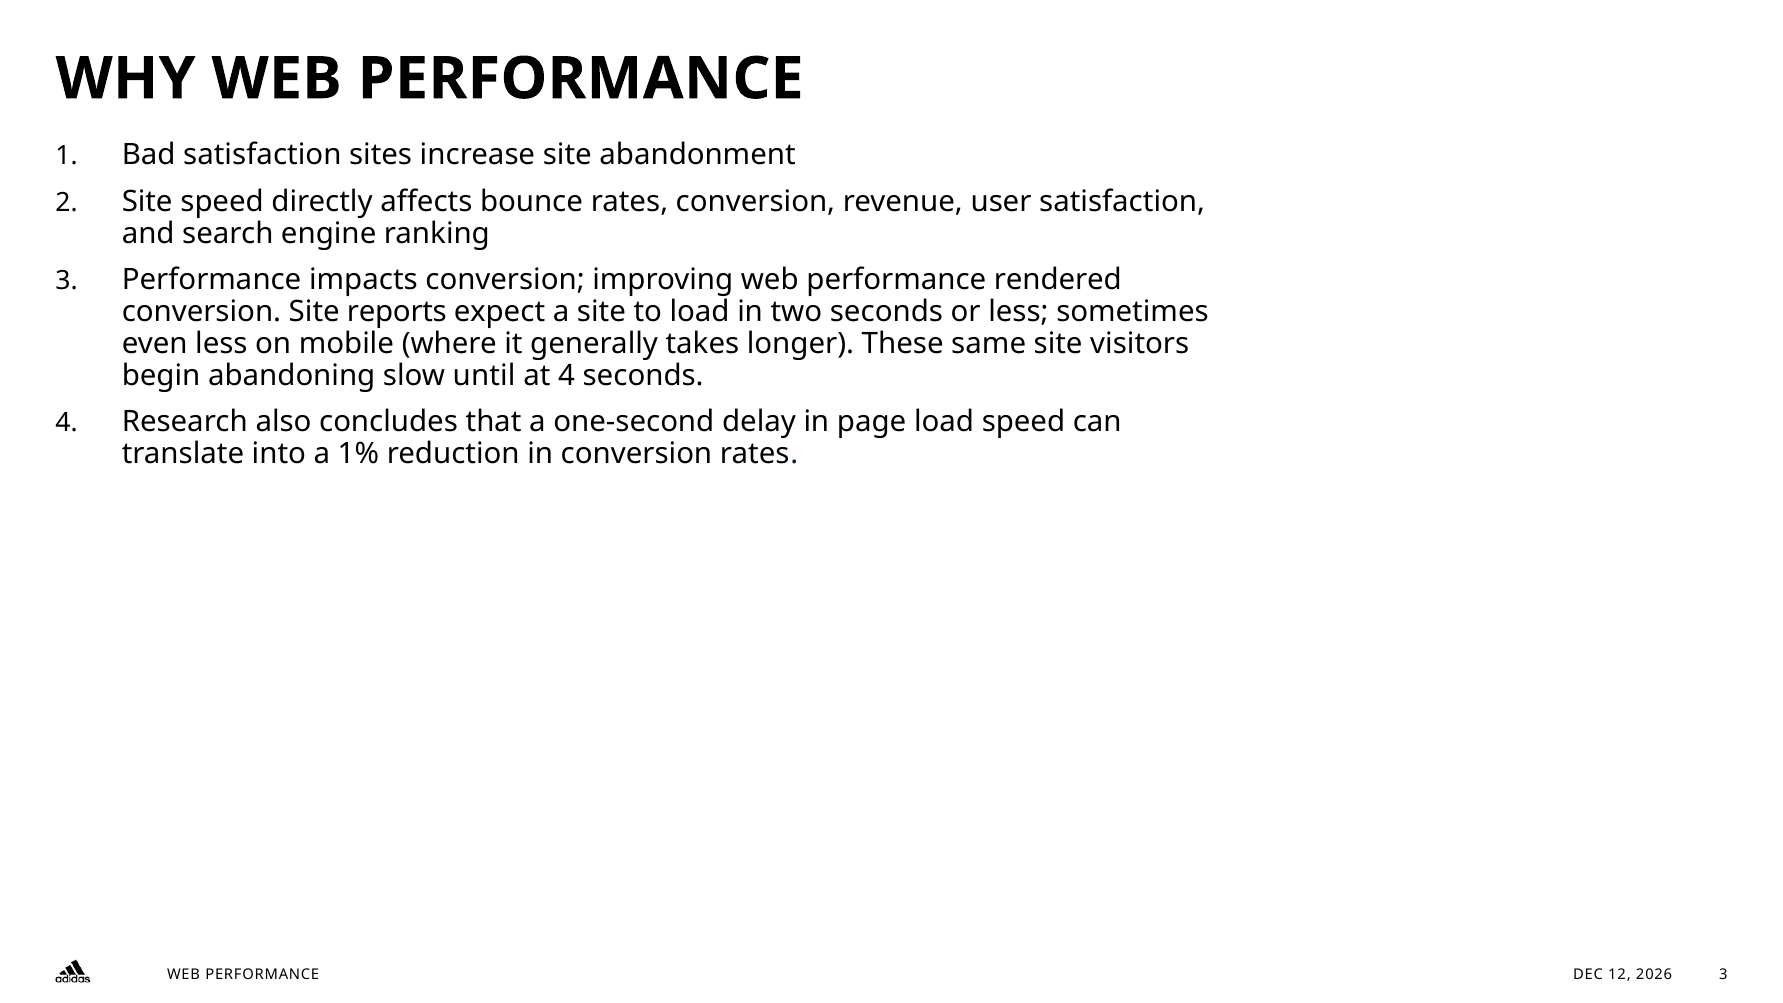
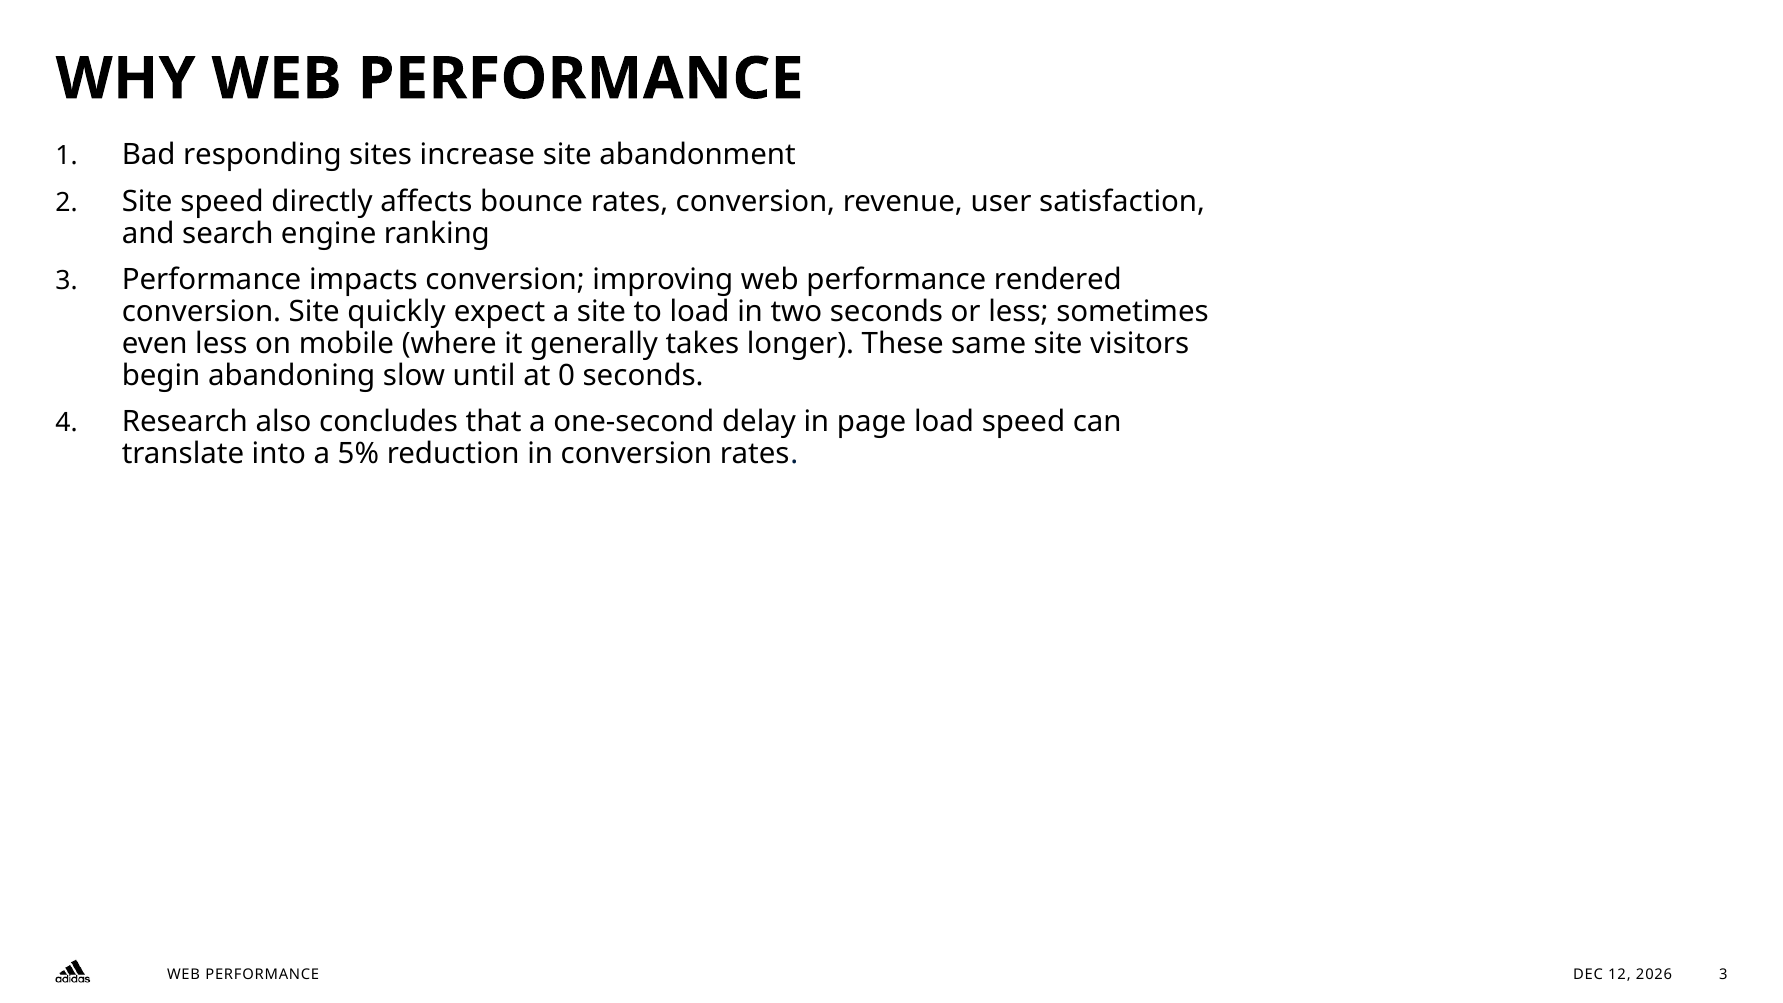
Bad satisfaction: satisfaction -> responding
reports: reports -> quickly
at 4: 4 -> 0
1%: 1% -> 5%
